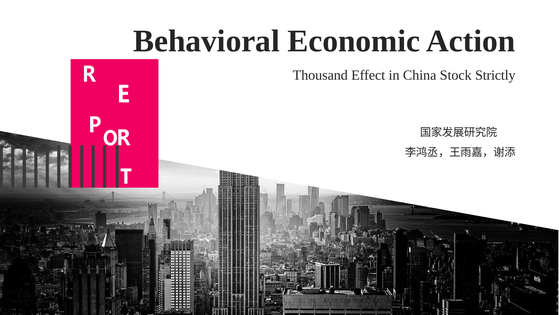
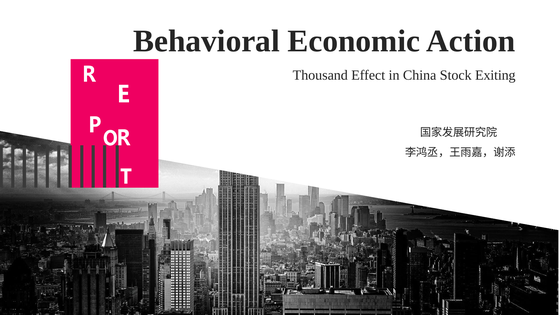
Strictly: Strictly -> Exiting
